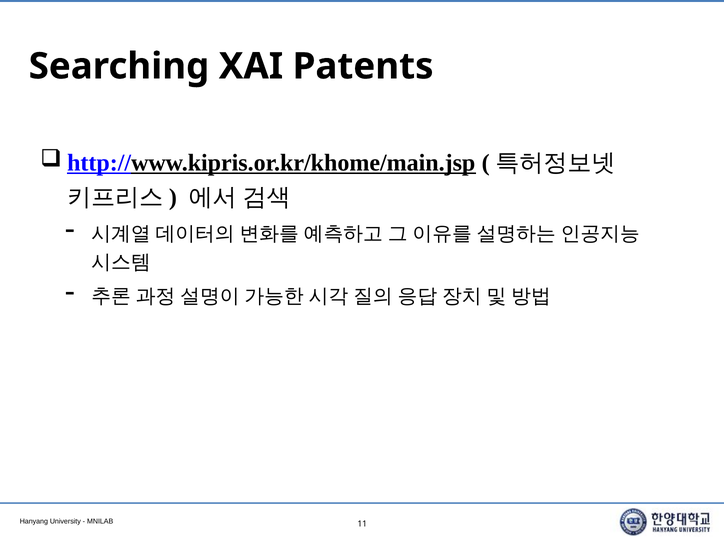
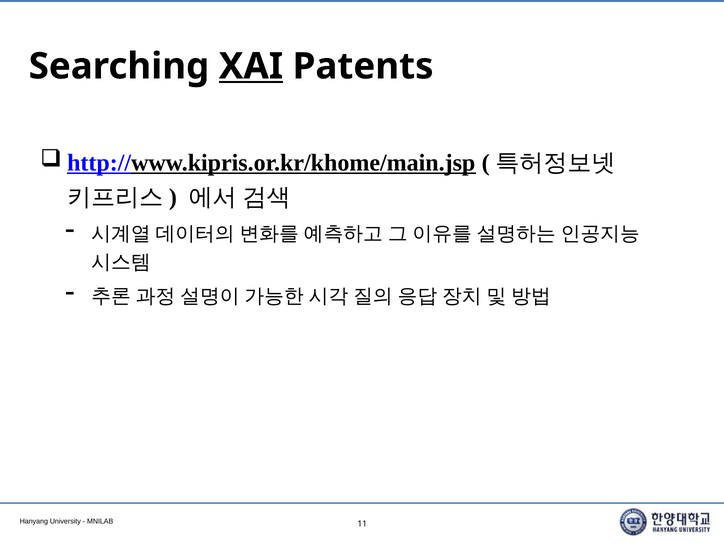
XAI underline: none -> present
